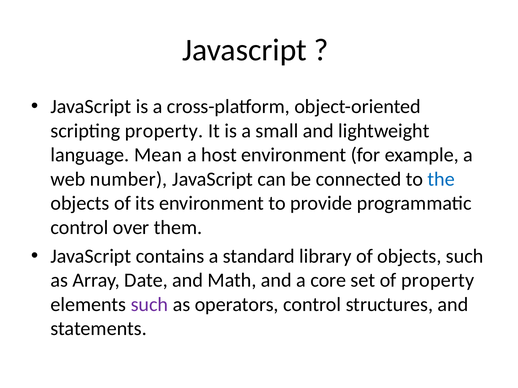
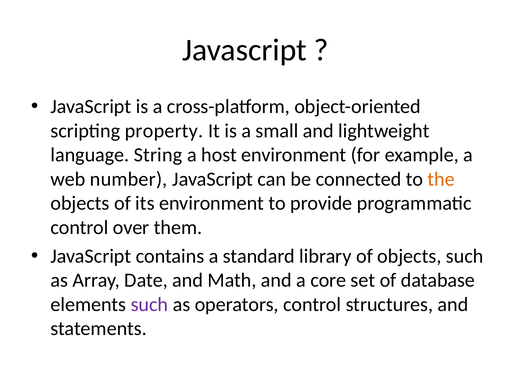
Mean: Mean -> String
the colour: blue -> orange
of property: property -> database
